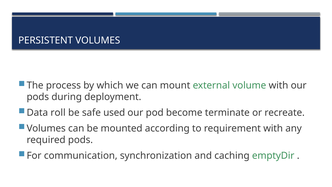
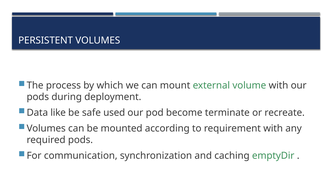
roll: roll -> like
